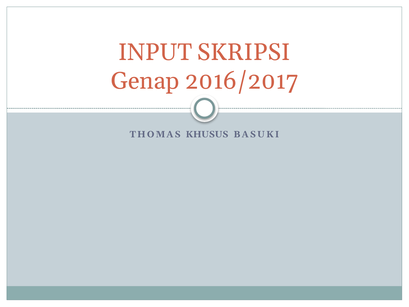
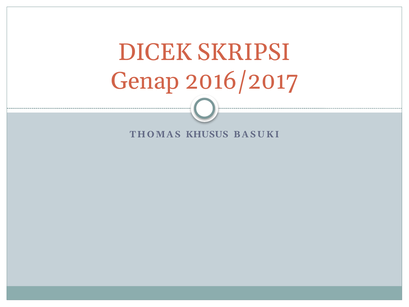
INPUT: INPUT -> DICEK
